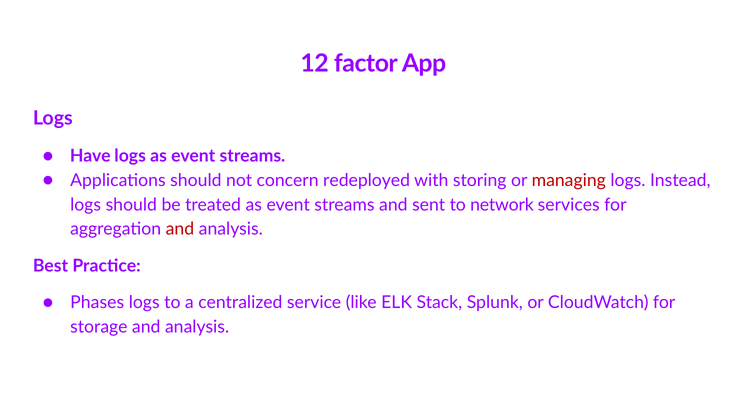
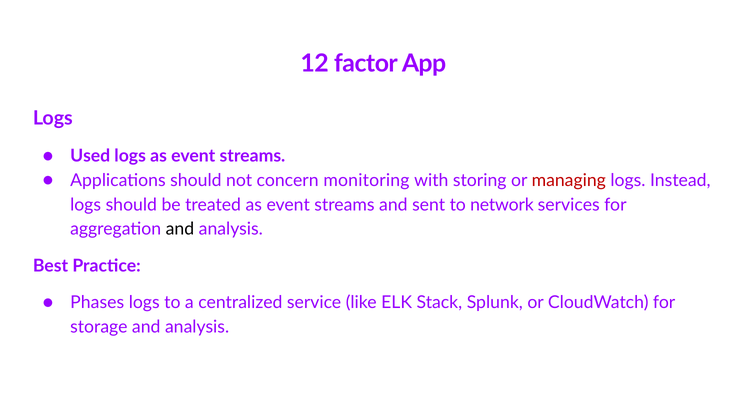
Have: Have -> Used
redeployed: redeployed -> monitoring
and at (180, 229) colour: red -> black
